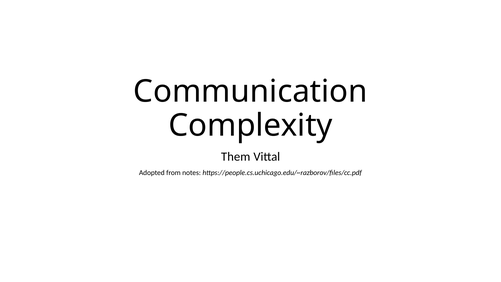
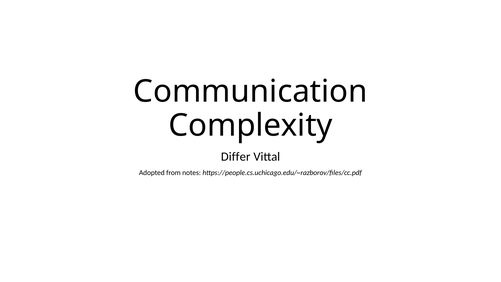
Them: Them -> Differ
